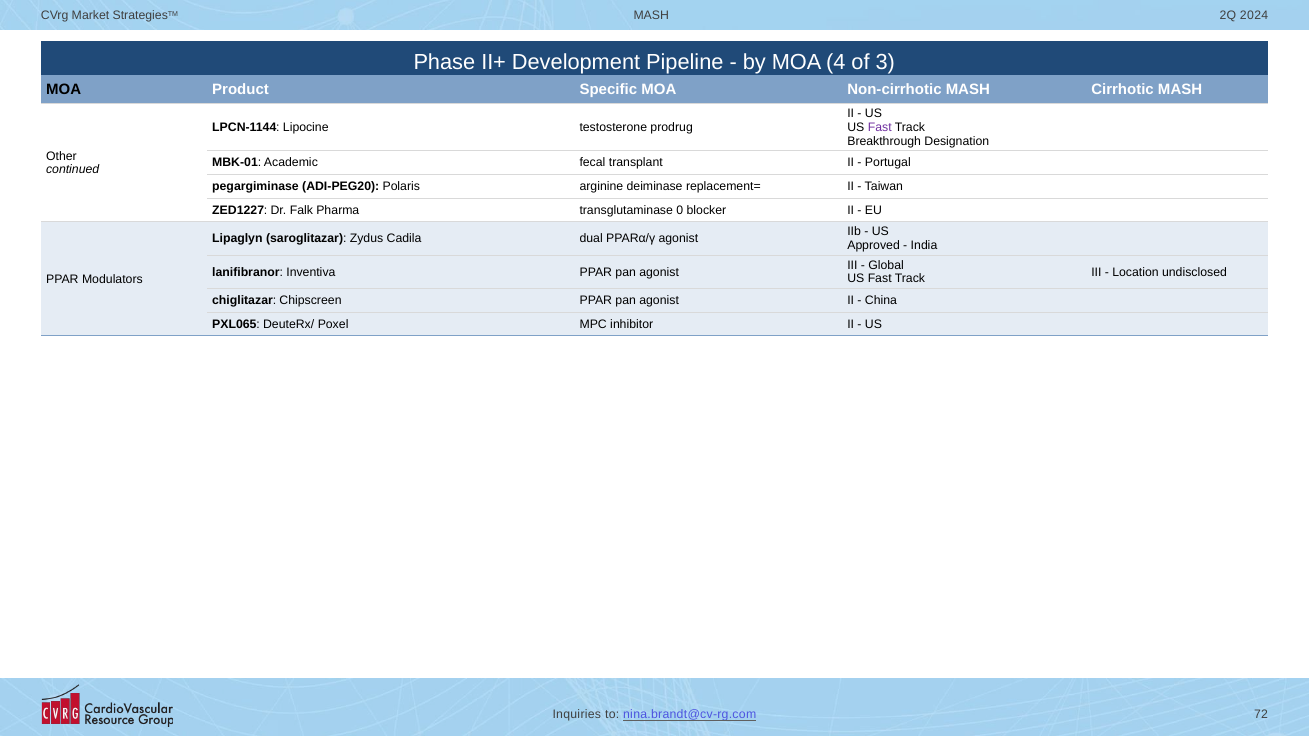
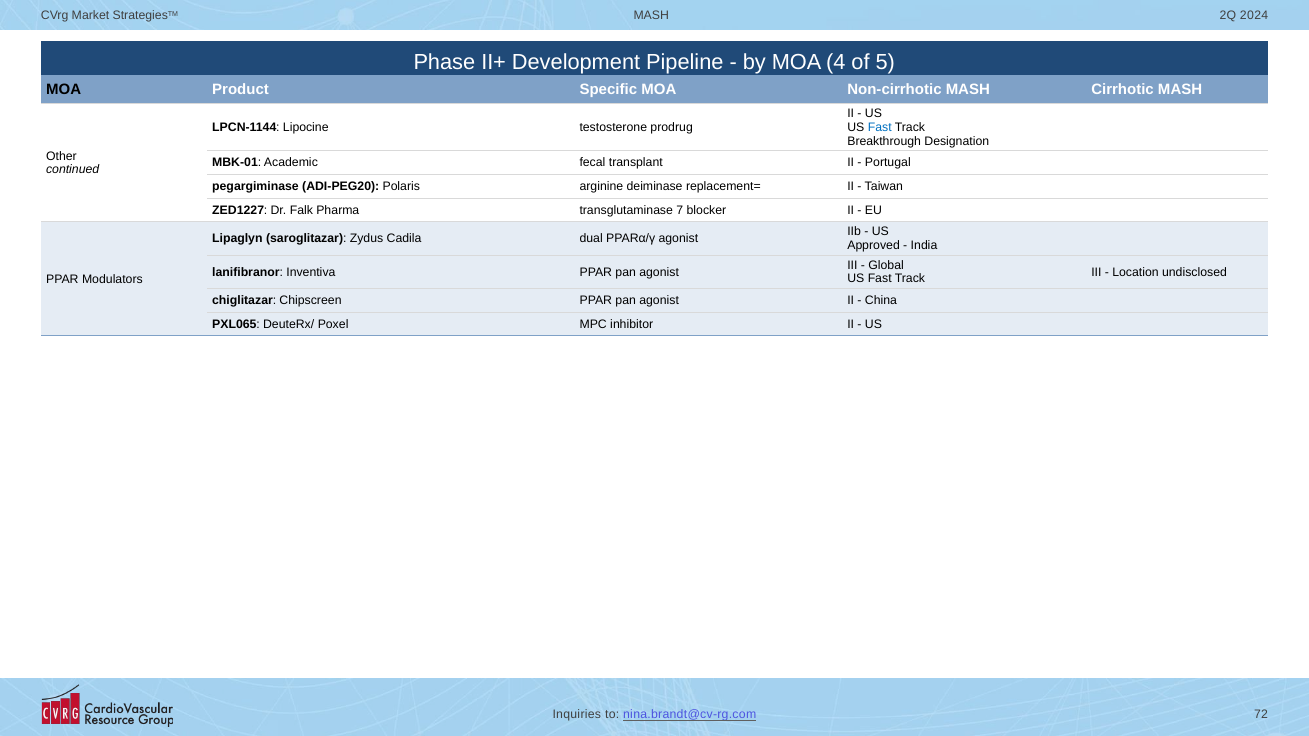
3: 3 -> 5
Fast at (880, 128) colour: purple -> blue
0: 0 -> 7
